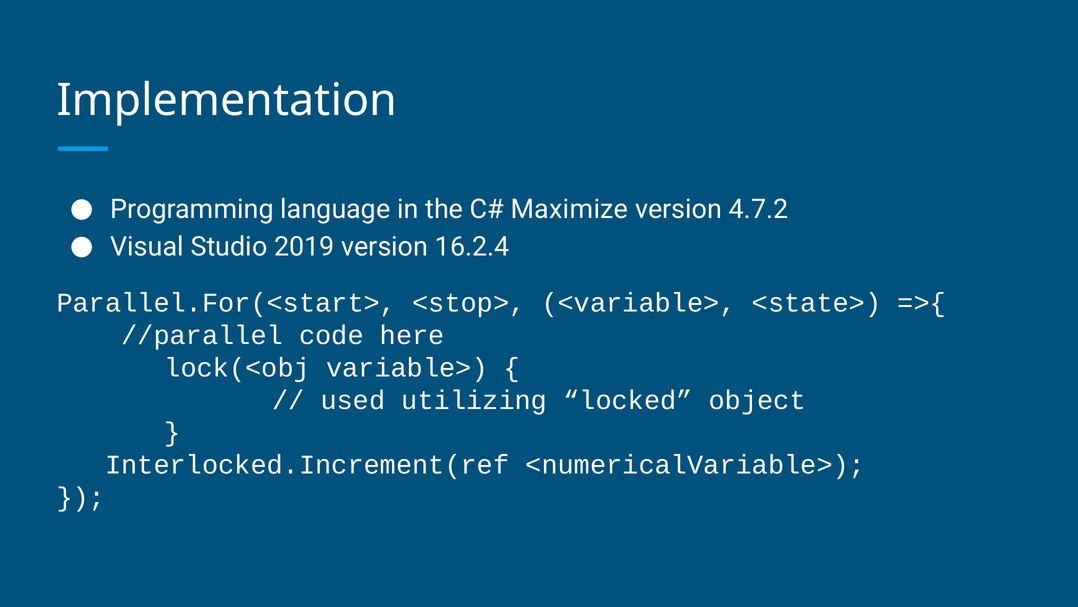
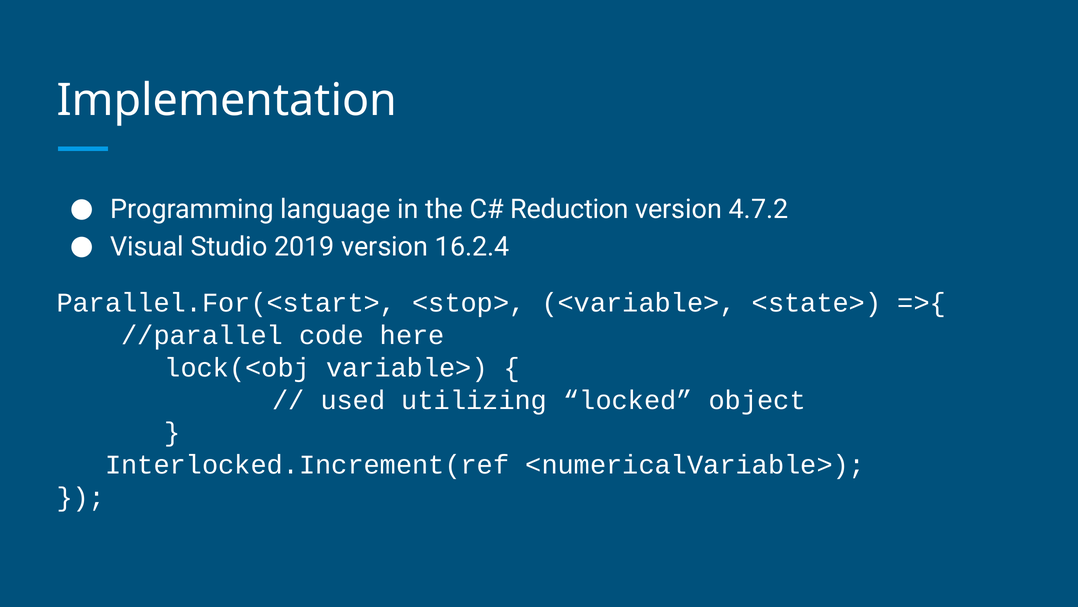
Maximize: Maximize -> Reduction
